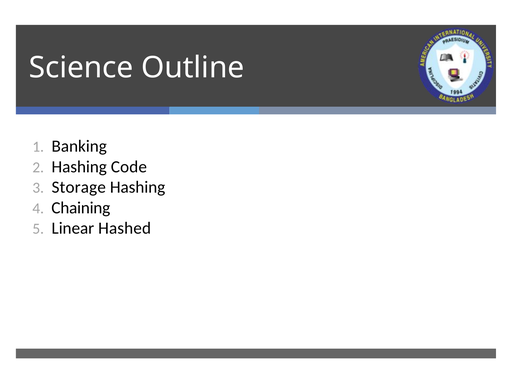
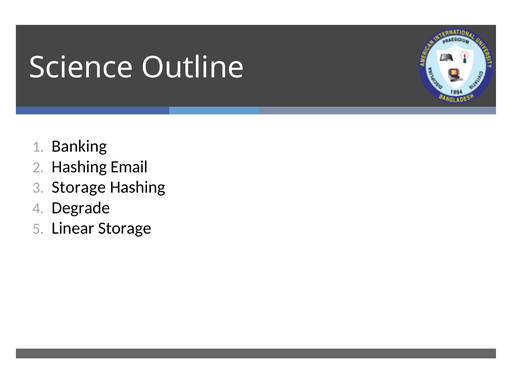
Code: Code -> Email
Chaining: Chaining -> Degrade
Linear Hashed: Hashed -> Storage
